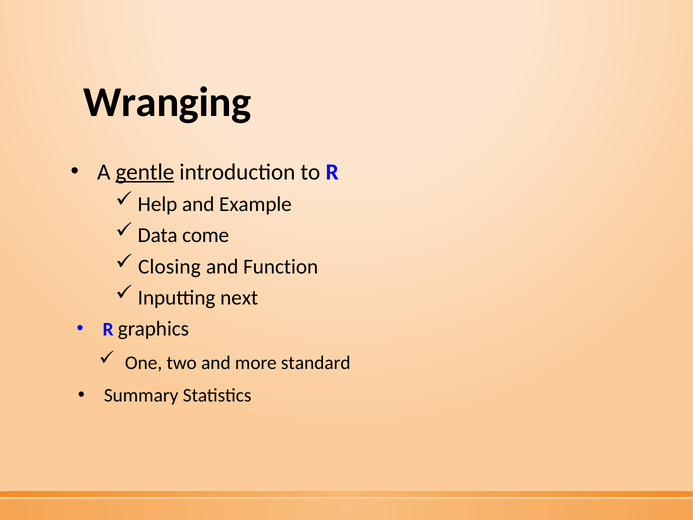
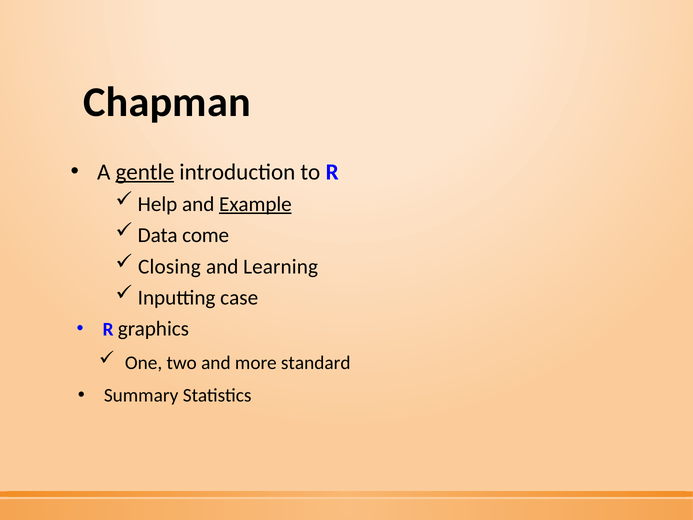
Wranging: Wranging -> Chapman
Example underline: none -> present
Function: Function -> Learning
next: next -> case
